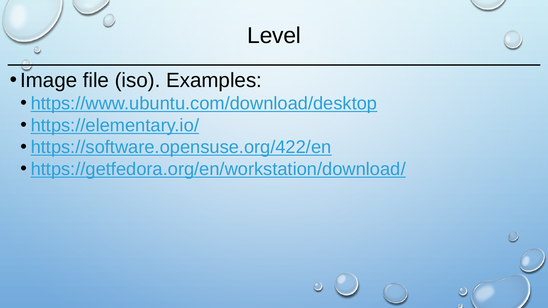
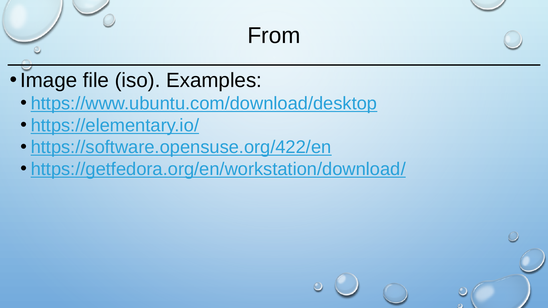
Level: Level -> From
